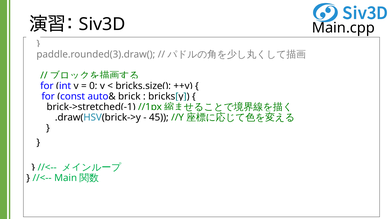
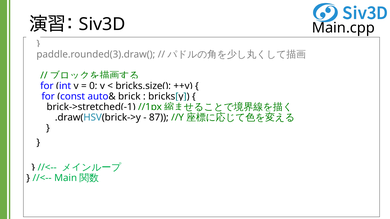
45: 45 -> 87
